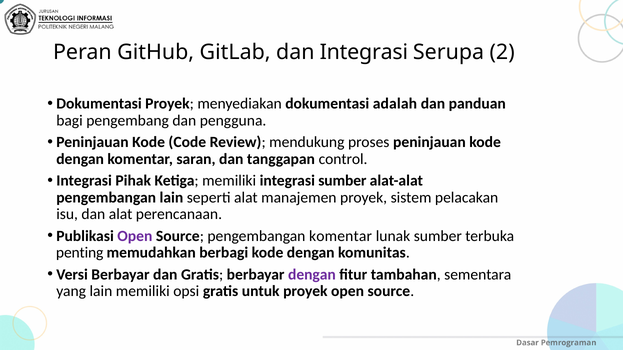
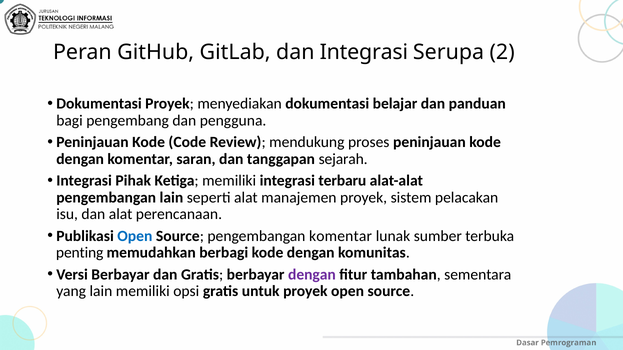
adalah: adalah -> belajar
control: control -> sejarah
integrasi sumber: sumber -> terbaru
Open at (135, 236) colour: purple -> blue
